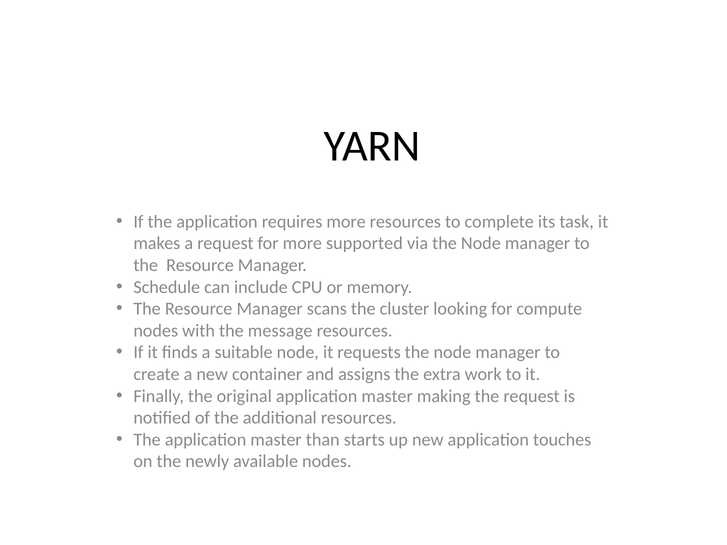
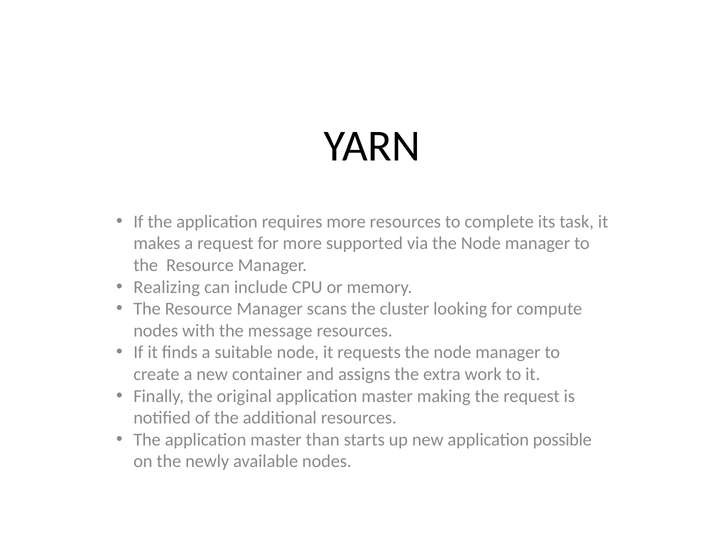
Schedule: Schedule -> Realizing
touches: touches -> possible
